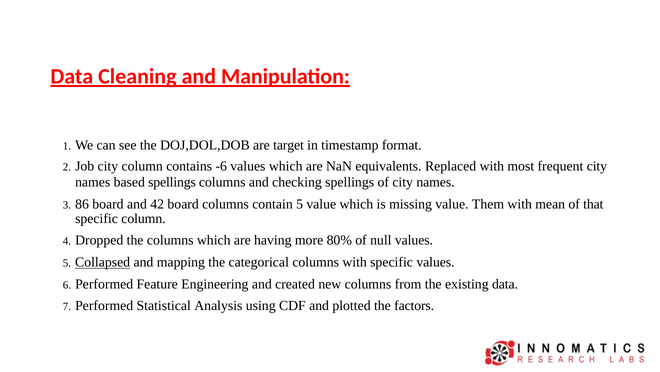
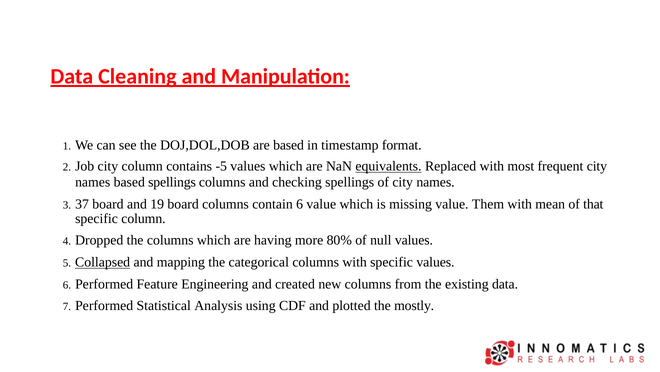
are target: target -> based
-6: -6 -> -5
equivalents underline: none -> present
86: 86 -> 37
42: 42 -> 19
contain 5: 5 -> 6
factors: factors -> mostly
